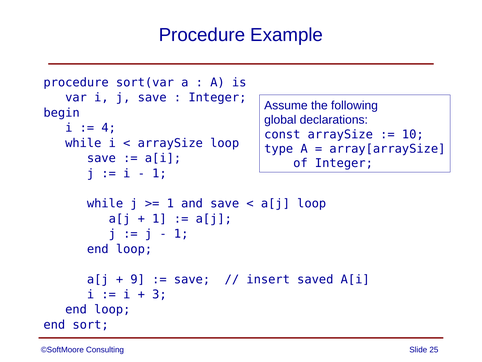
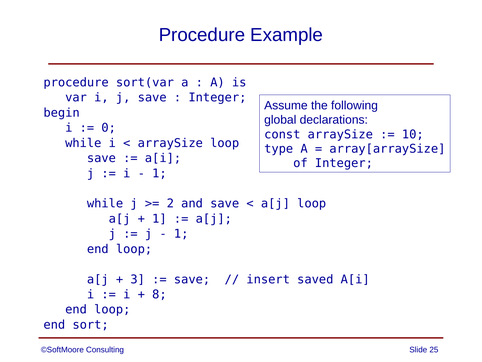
4: 4 -> 0
1 at (170, 203): 1 -> 2
9: 9 -> 3
3: 3 -> 8
